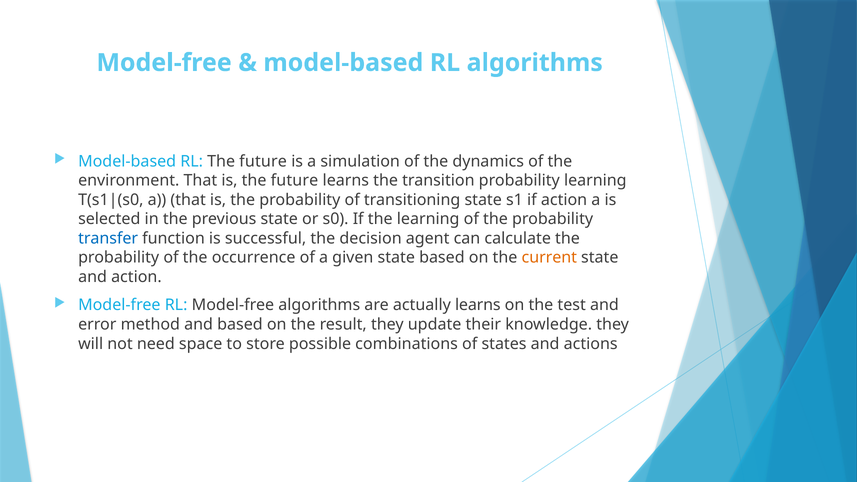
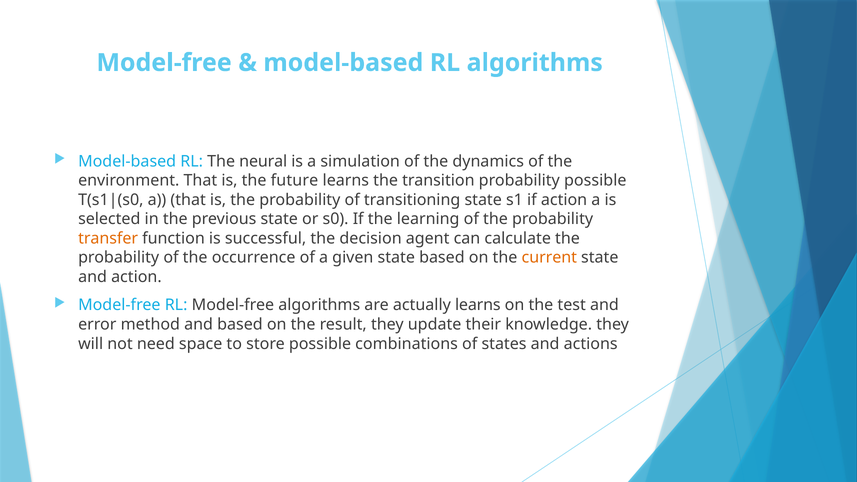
RL The future: future -> neural
probability learning: learning -> possible
transfer colour: blue -> orange
